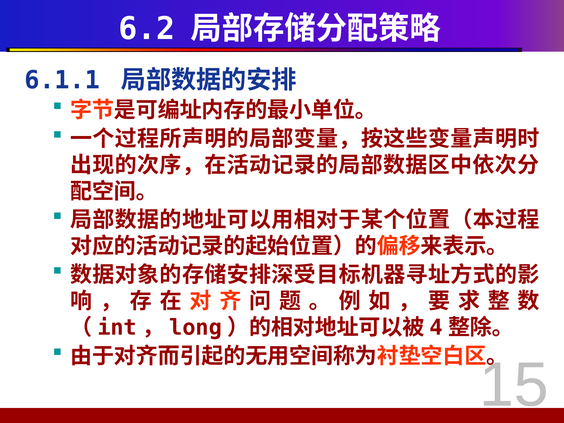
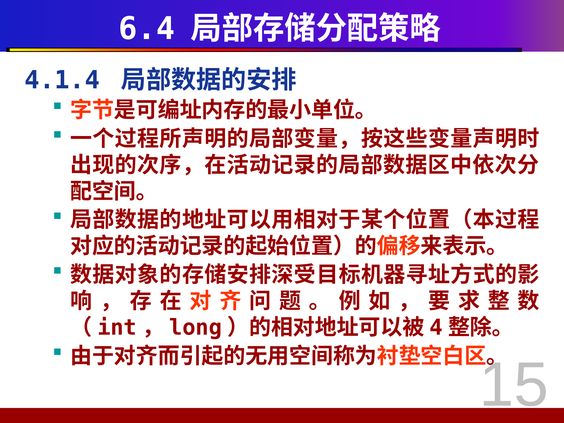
6.2: 6.2 -> 6.4
6.1.1: 6.1.1 -> 4.1.4
